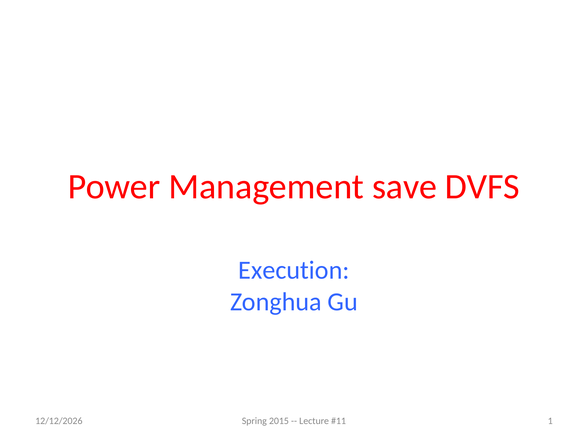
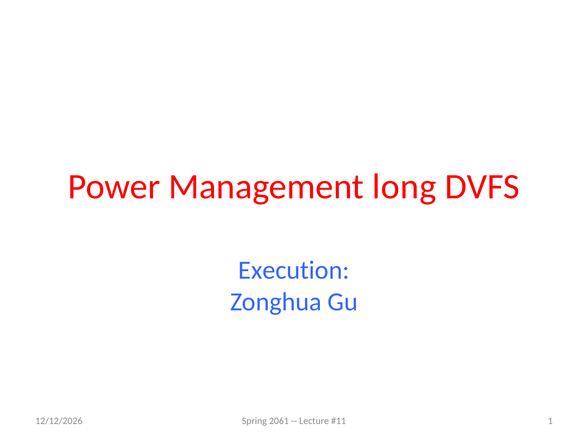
save: save -> long
2015: 2015 -> 2061
